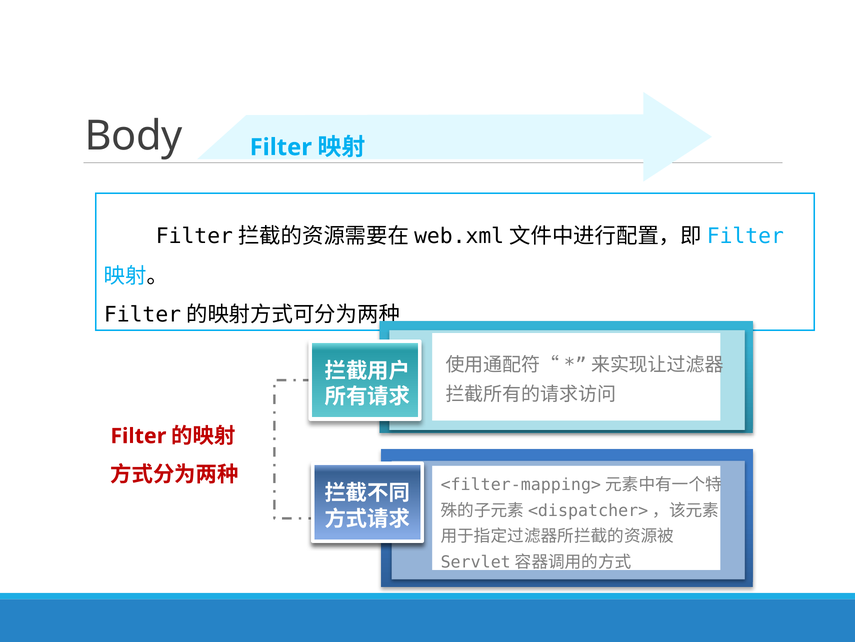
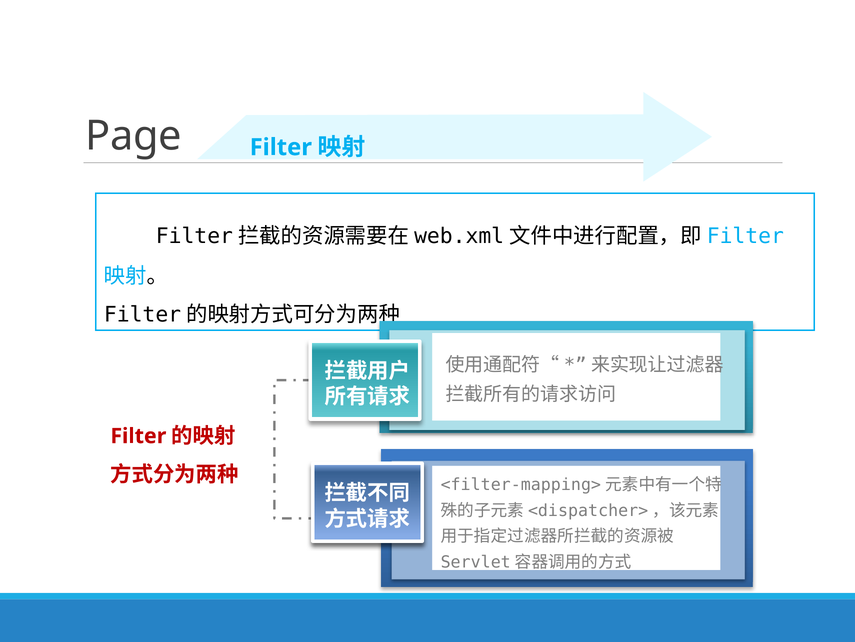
Body: Body -> Page
